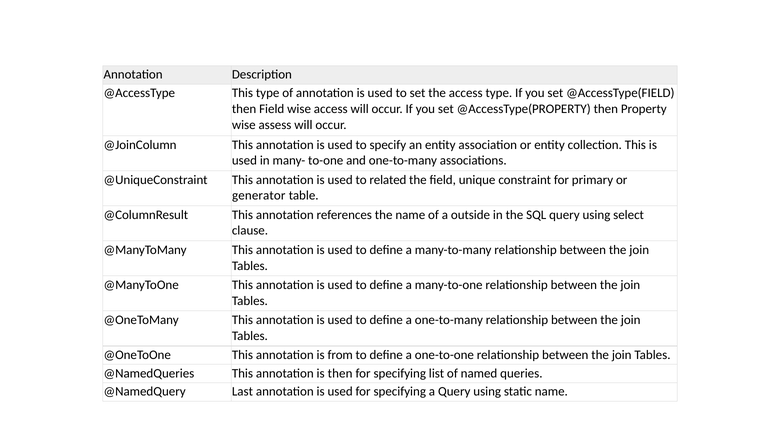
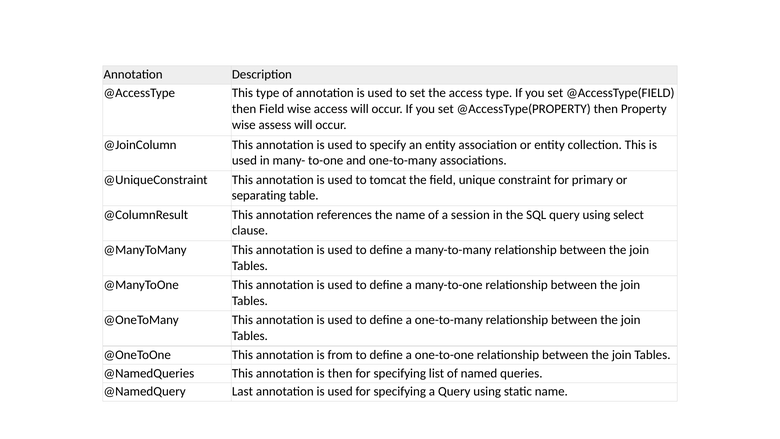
related: related -> tomcat
generator: generator -> separating
outside: outside -> session
